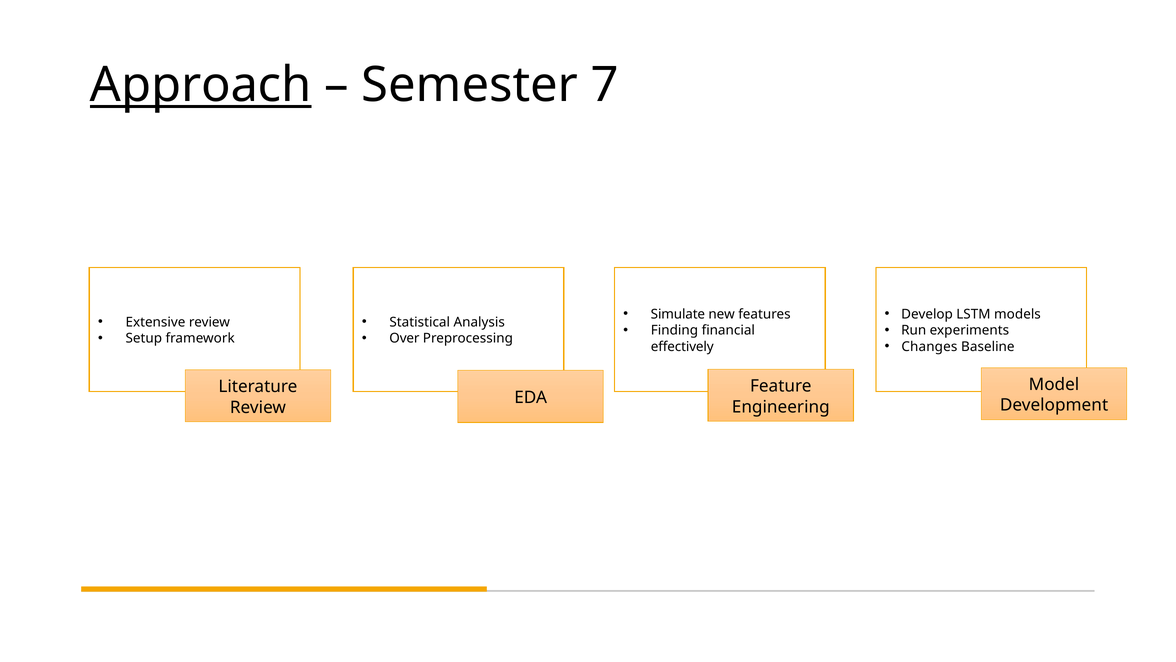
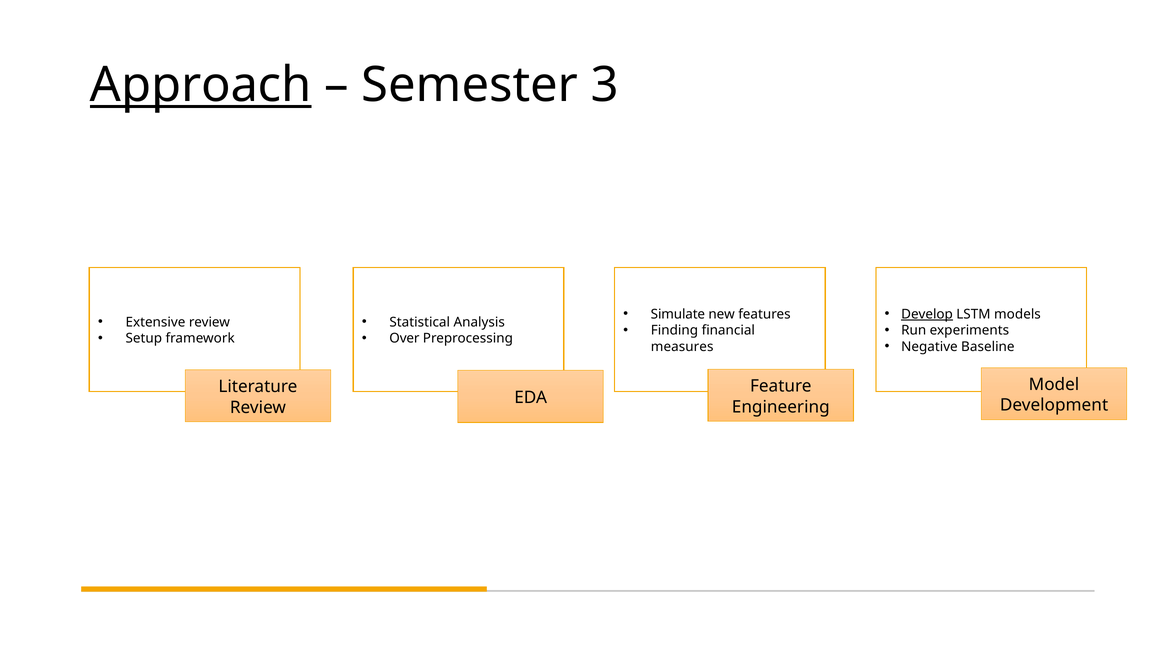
7: 7 -> 3
Develop underline: none -> present
Changes: Changes -> Negative
effectively: effectively -> measures
